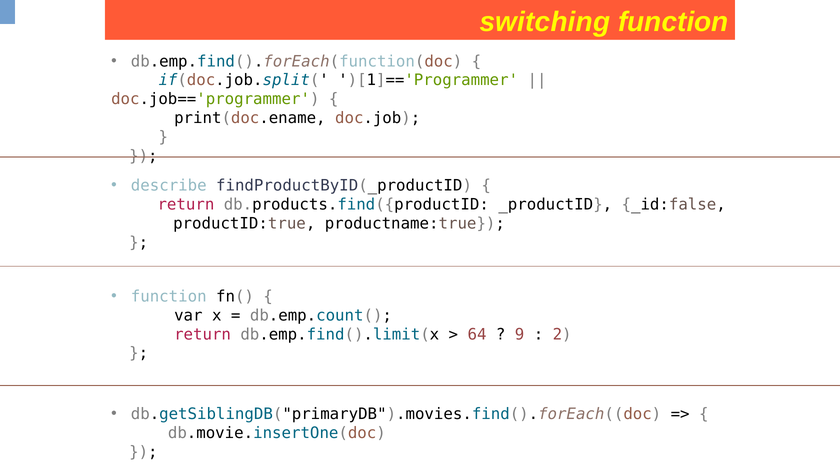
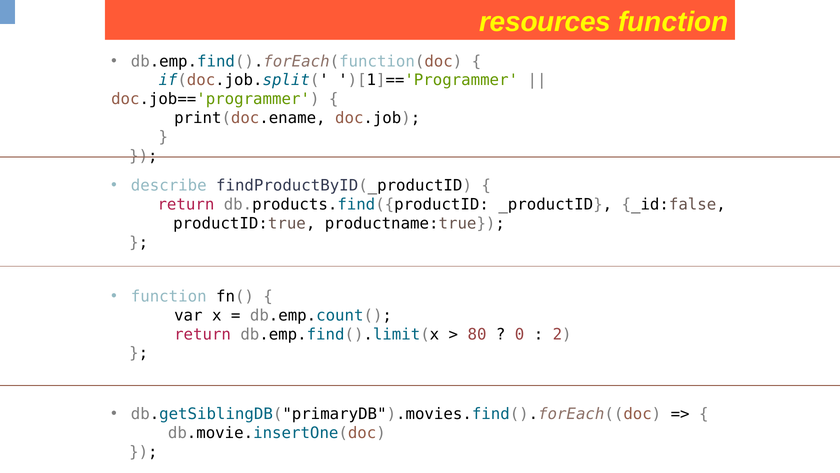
switching: switching -> resources
64: 64 -> 80
9: 9 -> 0
